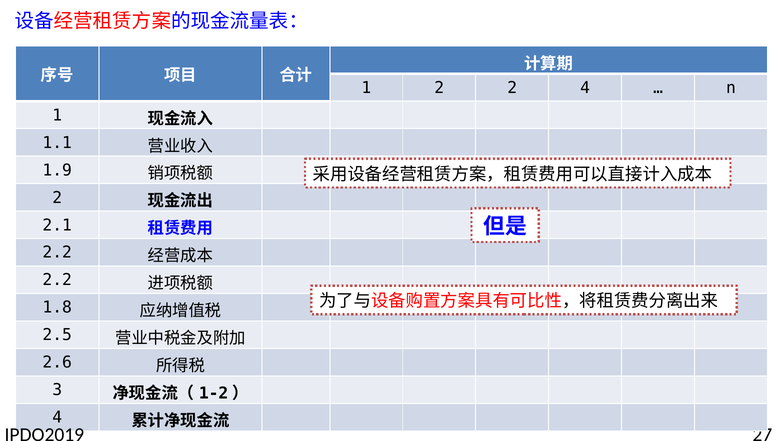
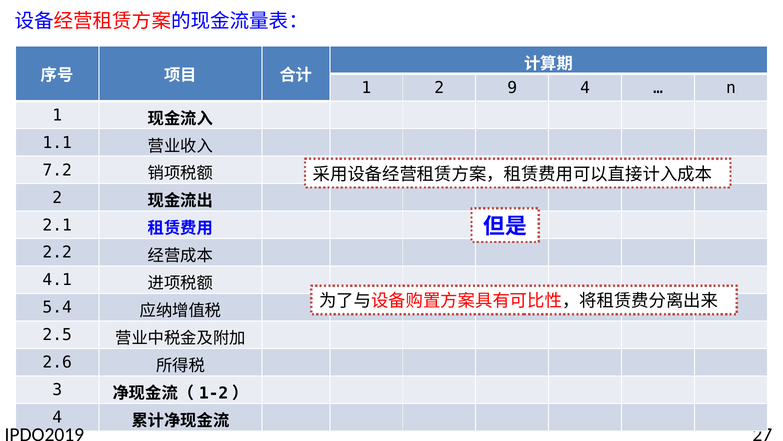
2 2: 2 -> 9
1.9: 1.9 -> 7.2
2.2 at (57, 280): 2.2 -> 4.1
1.8: 1.8 -> 5.4
